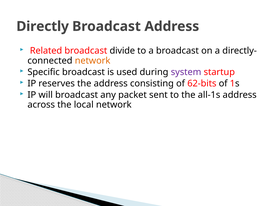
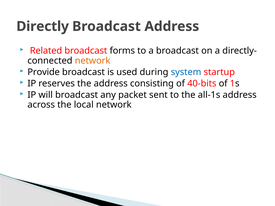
divide: divide -> forms
Specific: Specific -> Provide
system colour: purple -> blue
62-bits: 62-bits -> 40-bits
